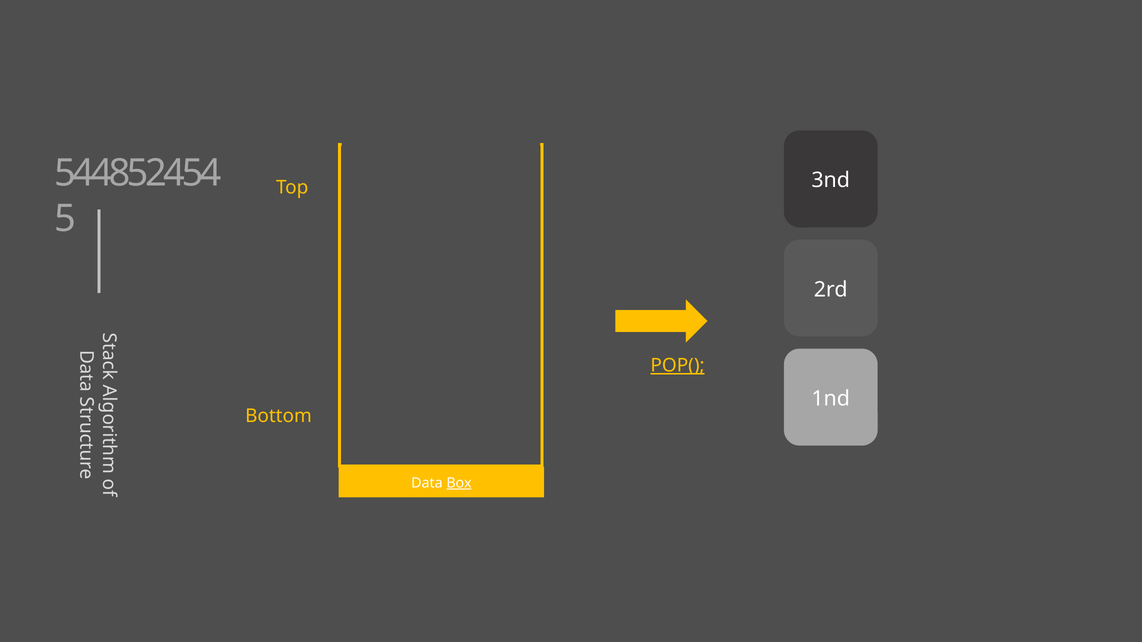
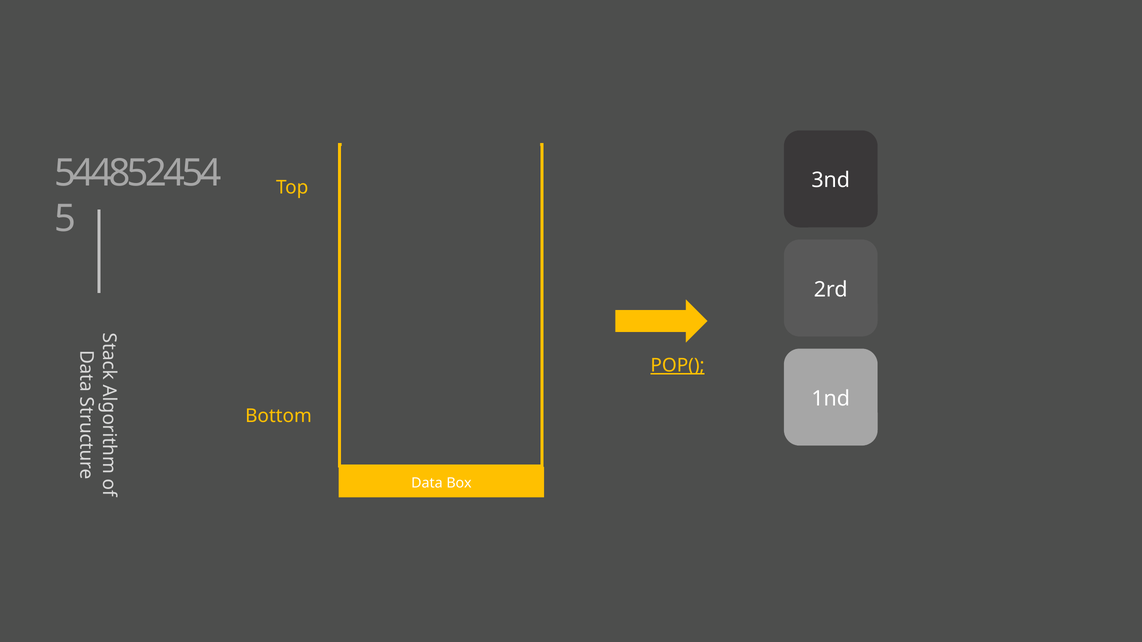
Box underline: present -> none
